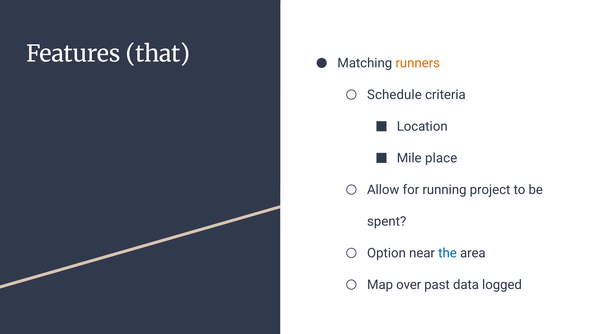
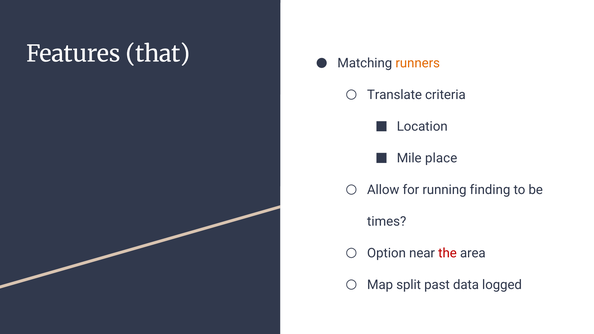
Schedule: Schedule -> Translate
project: project -> finding
spent: spent -> times
the colour: blue -> red
over: over -> split
